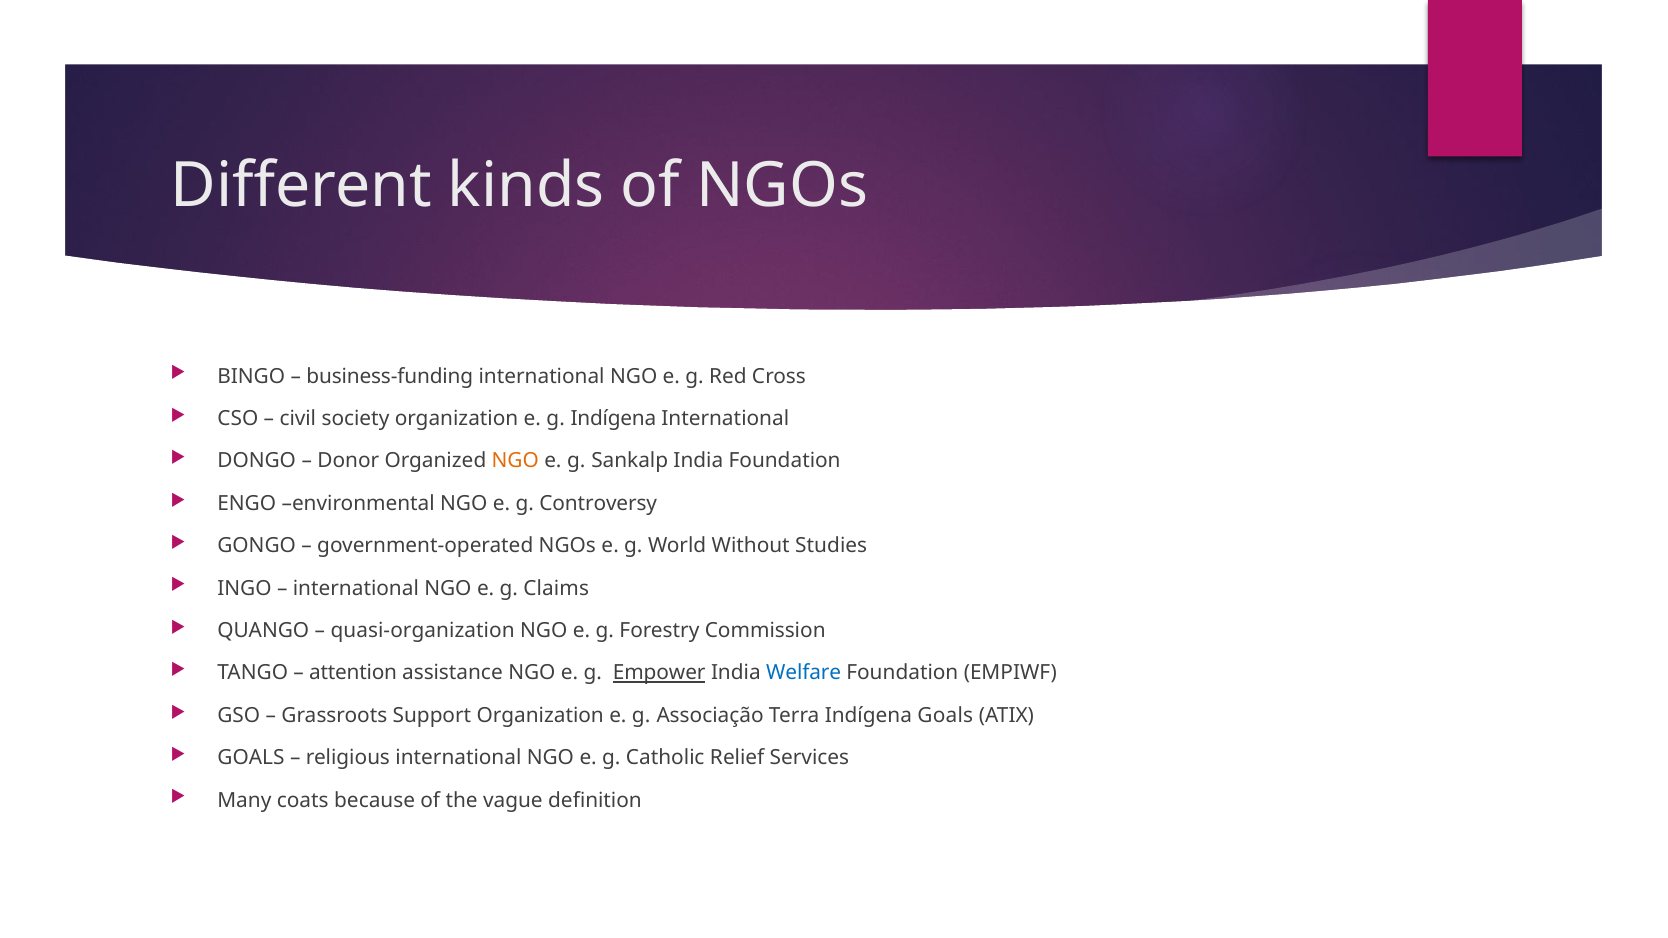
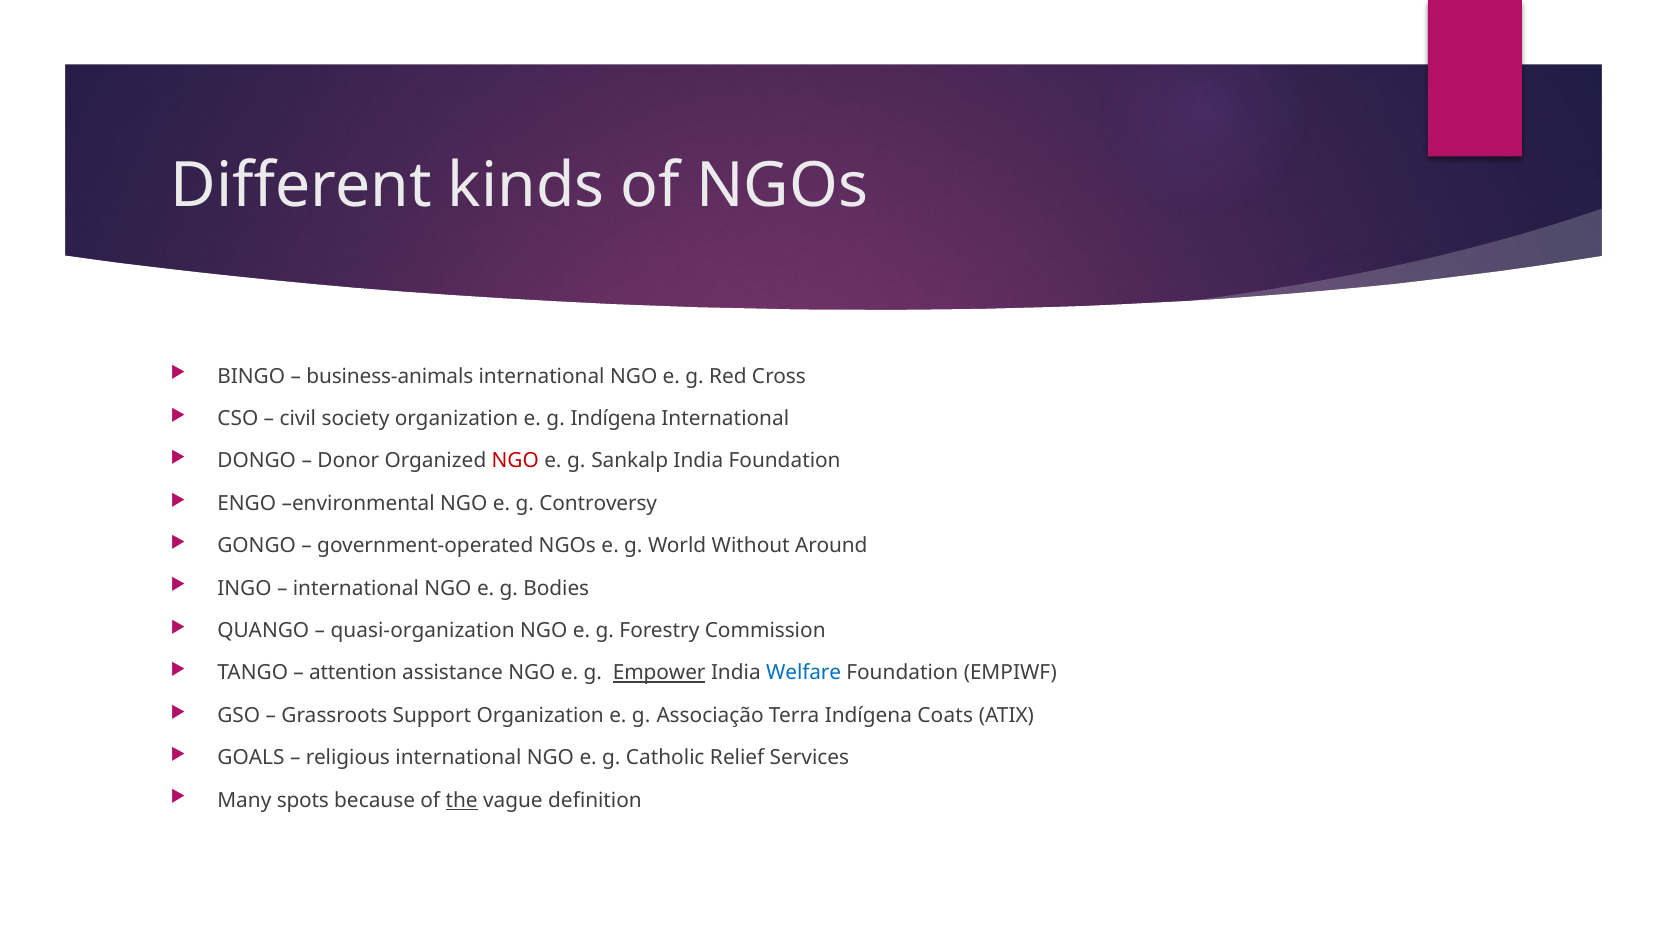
business-funding: business-funding -> business-animals
NGO at (515, 461) colour: orange -> red
Studies: Studies -> Around
Claims: Claims -> Bodies
Indígena Goals: Goals -> Coats
coats: coats -> spots
the underline: none -> present
